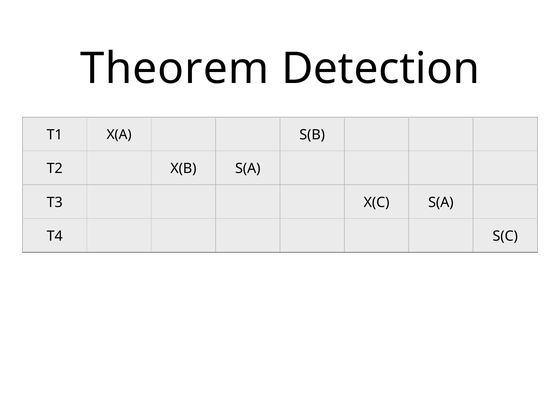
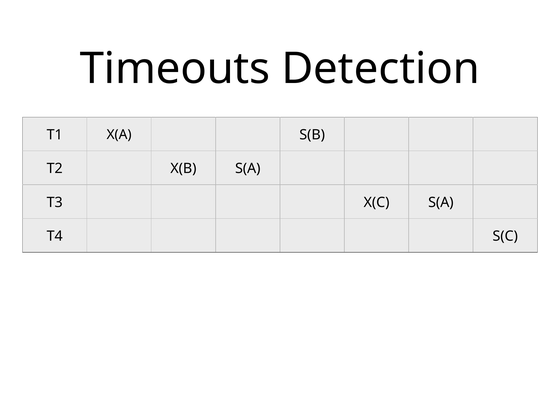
Theorem: Theorem -> Timeouts
